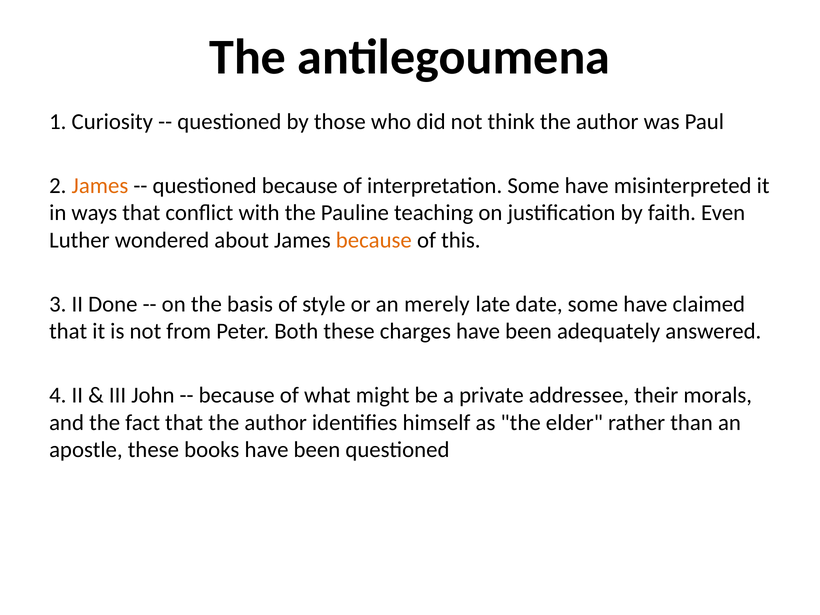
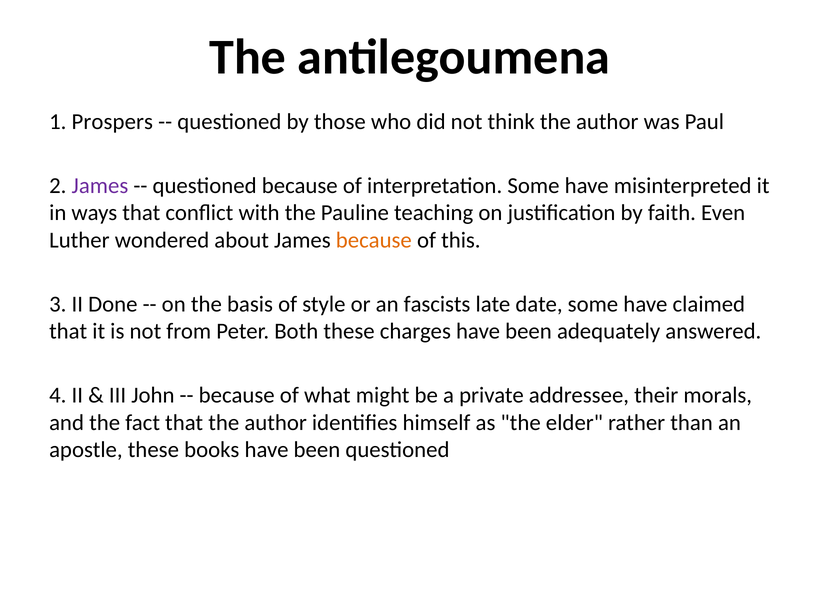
Curiosity: Curiosity -> Prospers
James at (100, 186) colour: orange -> purple
merely: merely -> fascists
